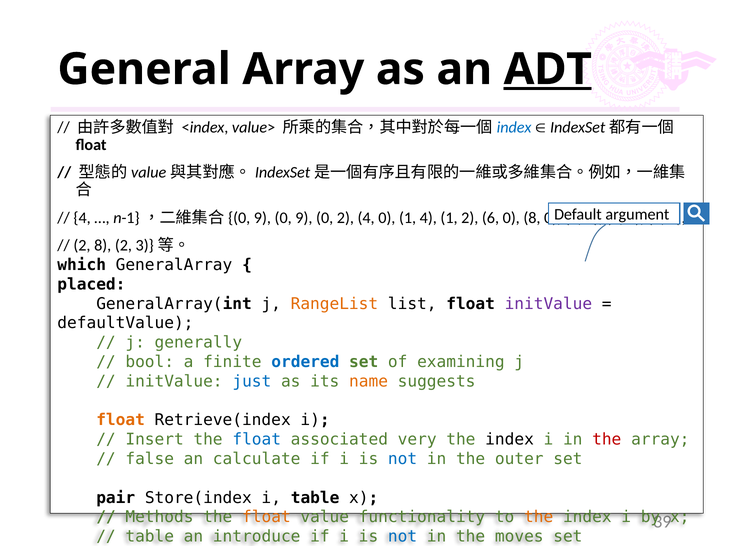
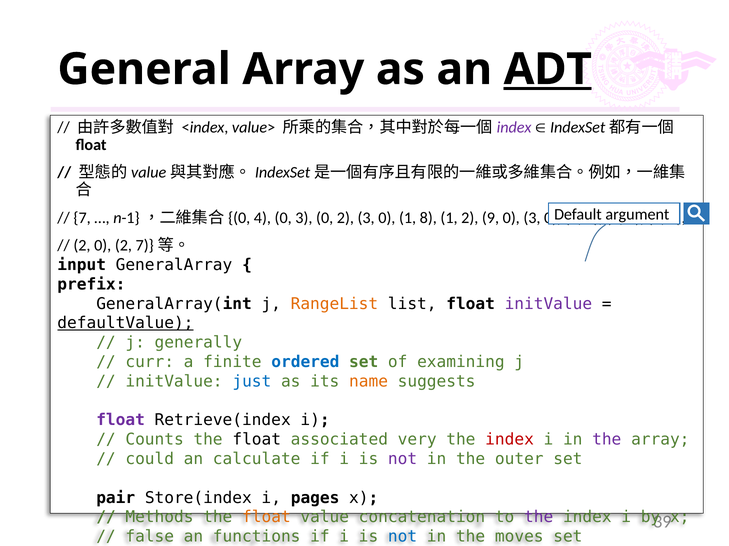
index at (514, 128) colour: blue -> purple
4 at (82, 218): 4 -> 7
9 at (262, 218): 9 -> 4
9 at (304, 218): 9 -> 3
2 4: 4 -> 3
1 4: 4 -> 8
6: 6 -> 9
8 at (532, 218): 8 -> 3
8 at (103, 246): 8 -> 0
2 3: 3 -> 7
which: which -> input
placed: placed -> prefix
defaultValue underline: none -> present
bool: bool -> curr
float at (121, 421) colour: orange -> purple
Insert: Insert -> Counts
float at (257, 440) colour: blue -> black
index at (510, 440) colour: black -> red
the at (607, 440) colour: red -> purple
false: false -> could
not at (403, 460) colour: blue -> purple
i table: table -> pages
functionality: functionality -> concatenation
the at (539, 518) colour: orange -> purple
table at (150, 537): table -> false
introduce: introduce -> functions
